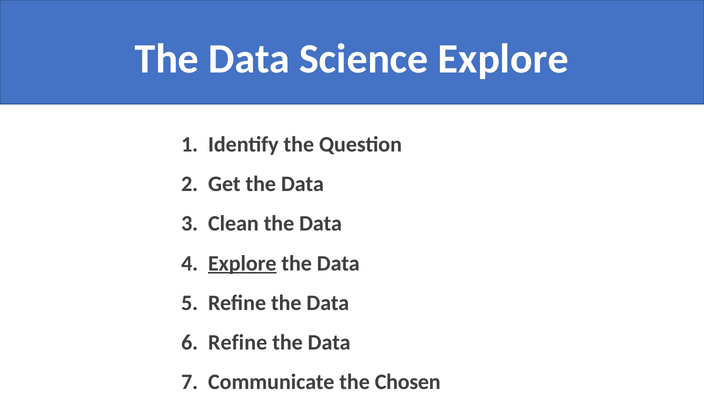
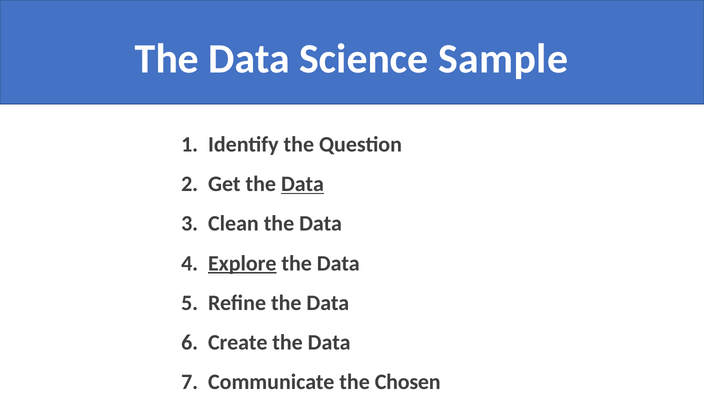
Science Explore: Explore -> Sample
Data at (302, 184) underline: none -> present
6 Refine: Refine -> Create
